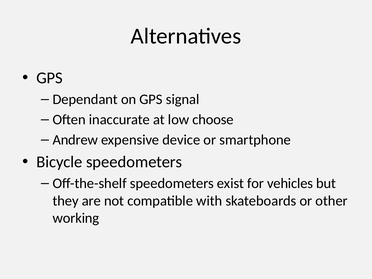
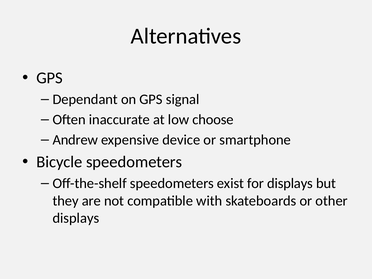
for vehicles: vehicles -> displays
working at (76, 218): working -> displays
